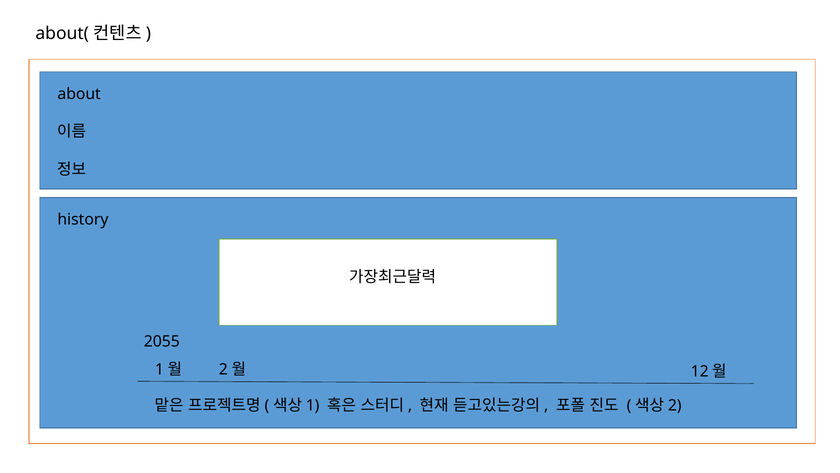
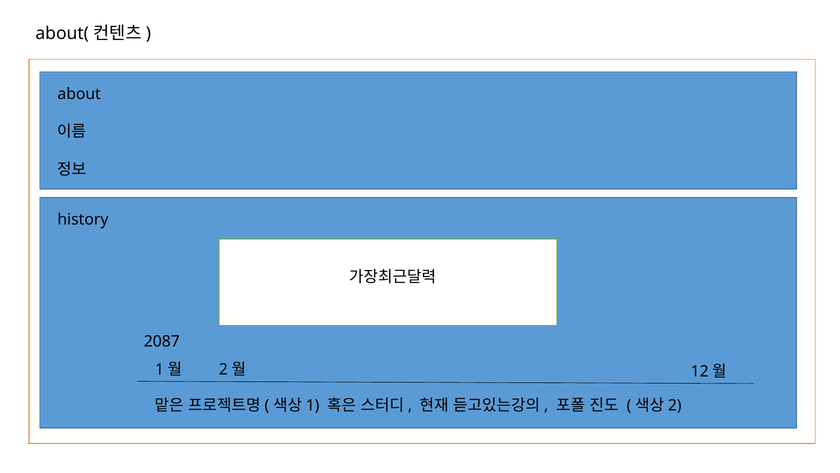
2055: 2055 -> 2087
